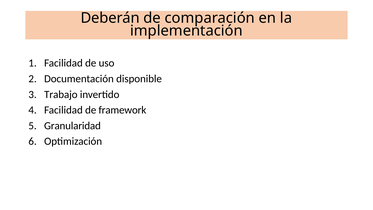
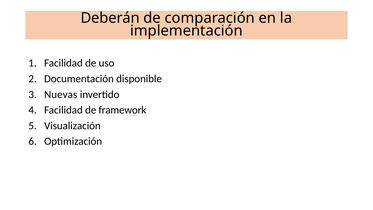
Trabajo: Trabajo -> Nuevas
Granularidad: Granularidad -> Visualización
